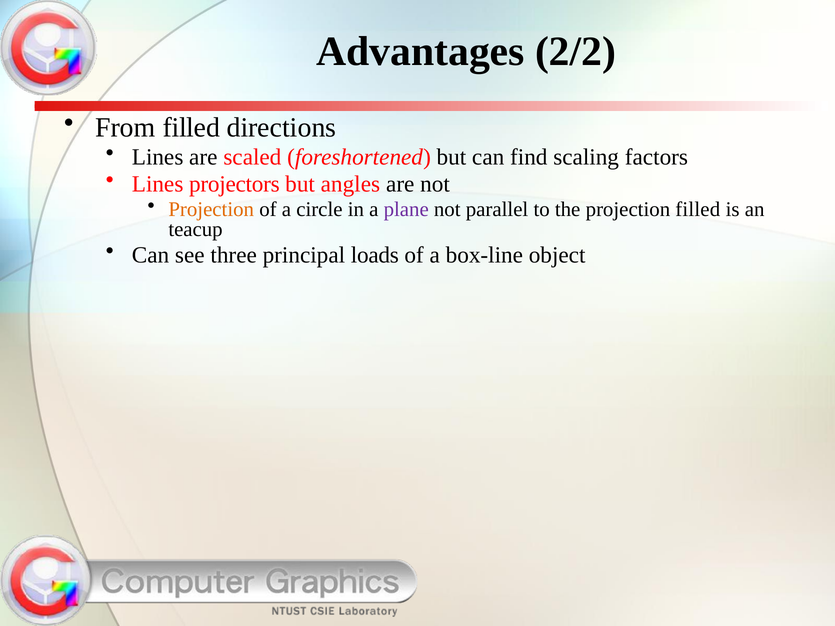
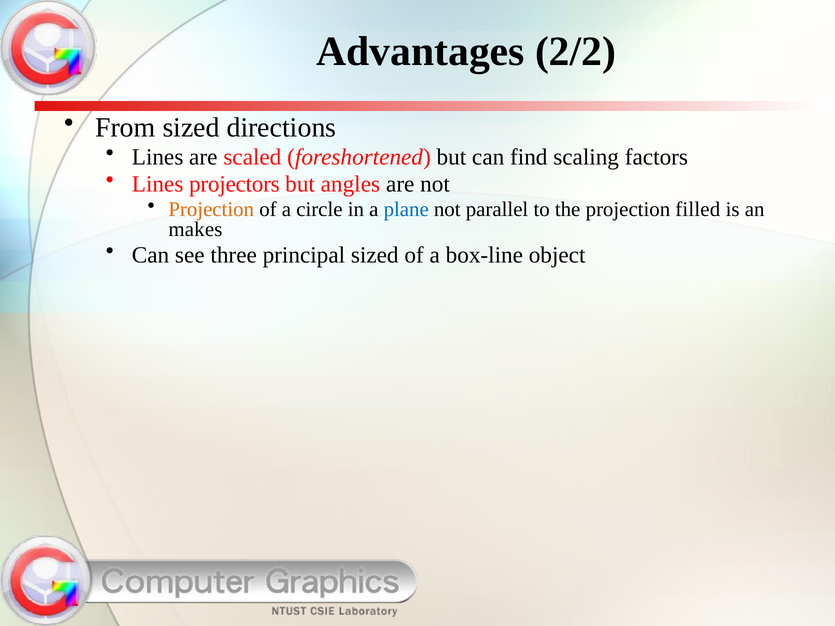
From filled: filled -> sized
plane colour: purple -> blue
teacup: teacup -> makes
principal loads: loads -> sized
